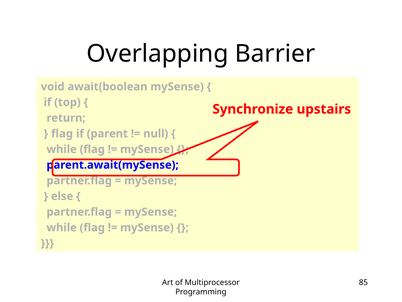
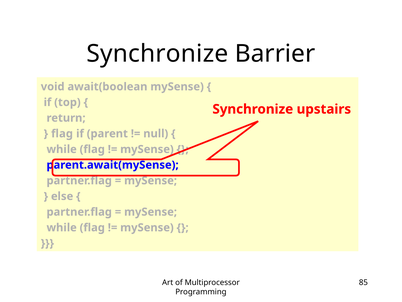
Overlapping at (158, 54): Overlapping -> Synchronize
